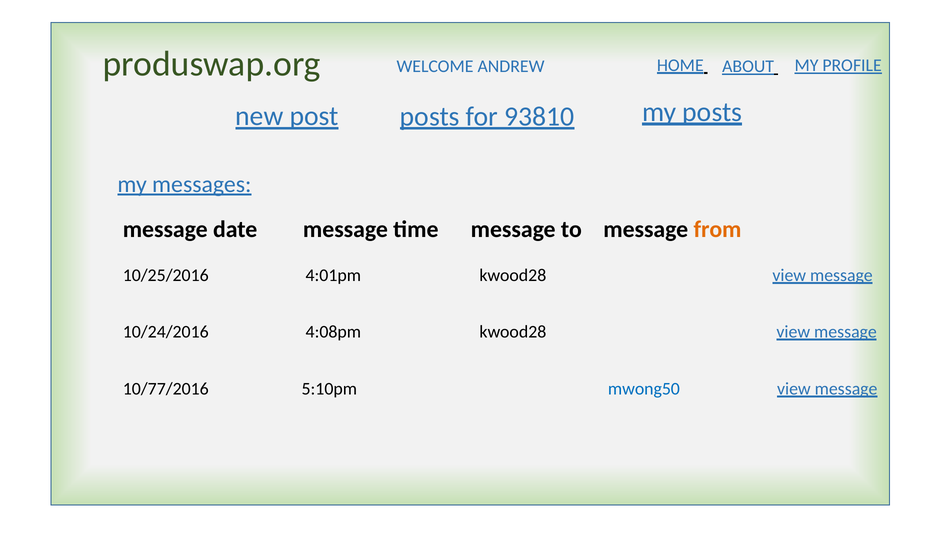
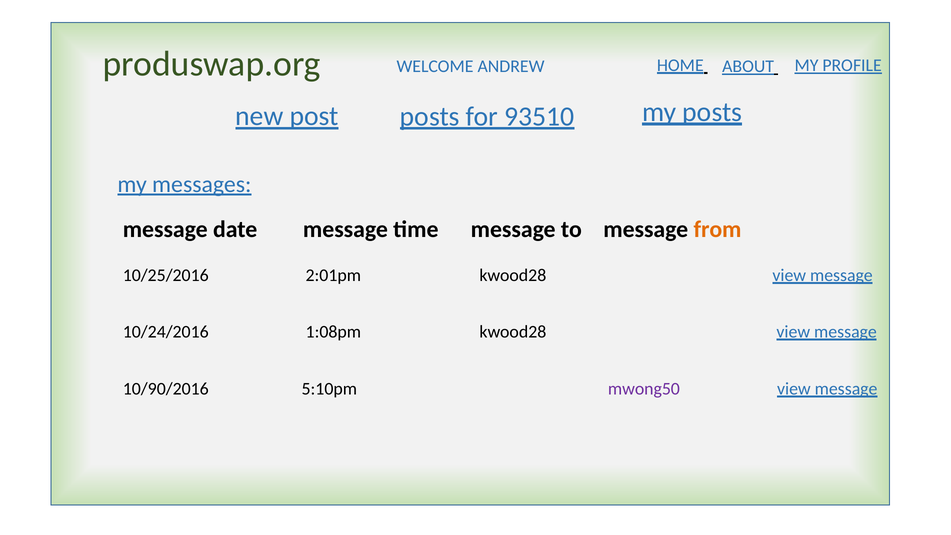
93810: 93810 -> 93510
4:01pm: 4:01pm -> 2:01pm
4:08pm: 4:08pm -> 1:08pm
10/77/2016: 10/77/2016 -> 10/90/2016
mwong50 colour: blue -> purple
